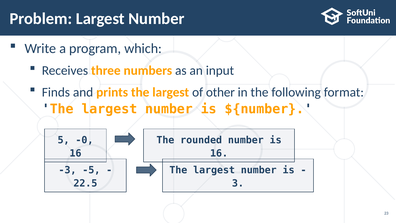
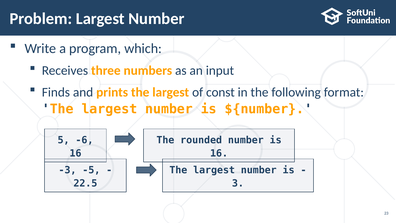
other: other -> const
-0: -0 -> -6
